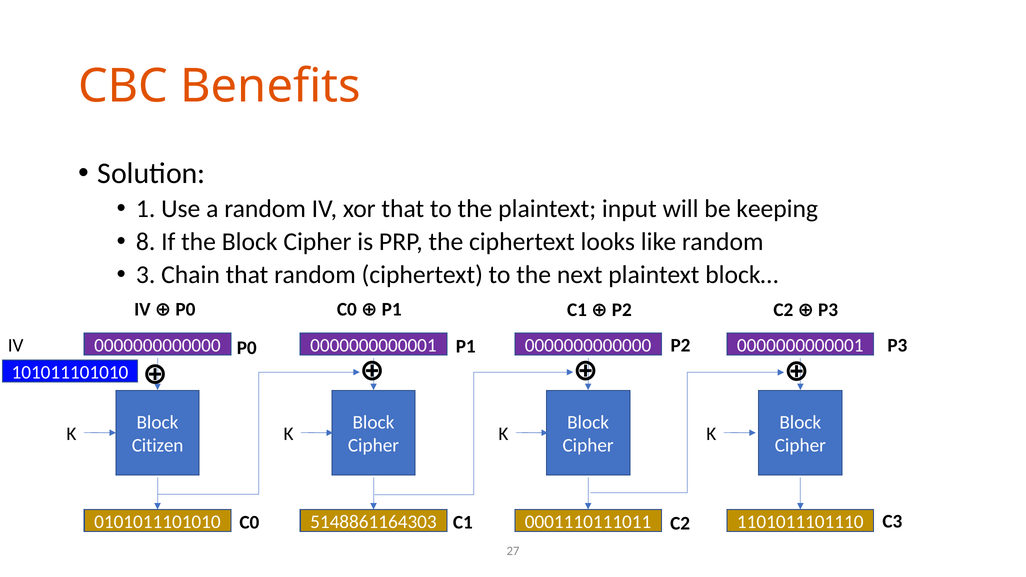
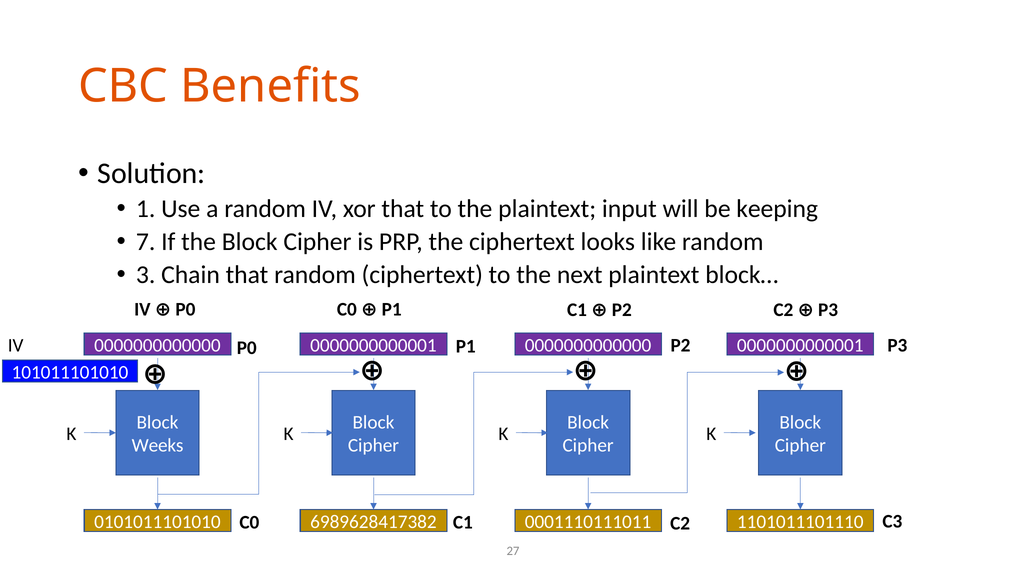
8: 8 -> 7
Citizen: Citizen -> Weeks
5148861164303: 5148861164303 -> 6989628417382
